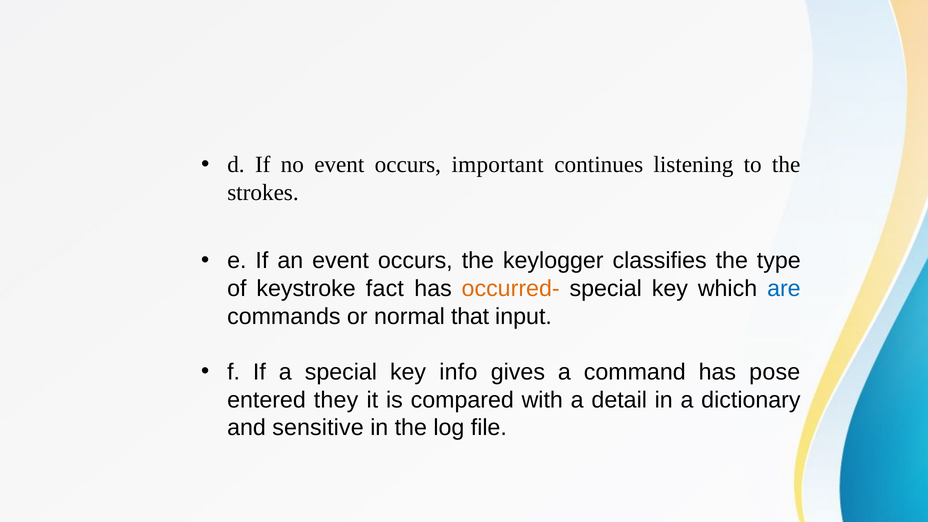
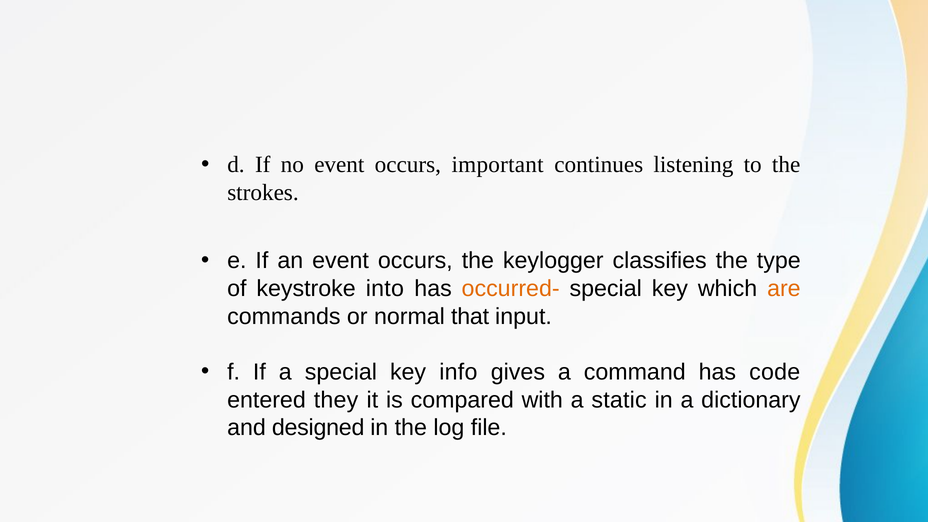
fact: fact -> into
are colour: blue -> orange
pose: pose -> code
detail: detail -> static
sensitive: sensitive -> designed
